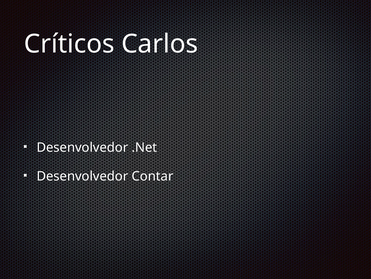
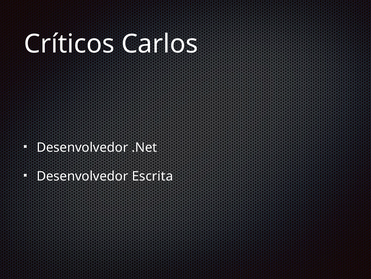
Contar: Contar -> Escrita
